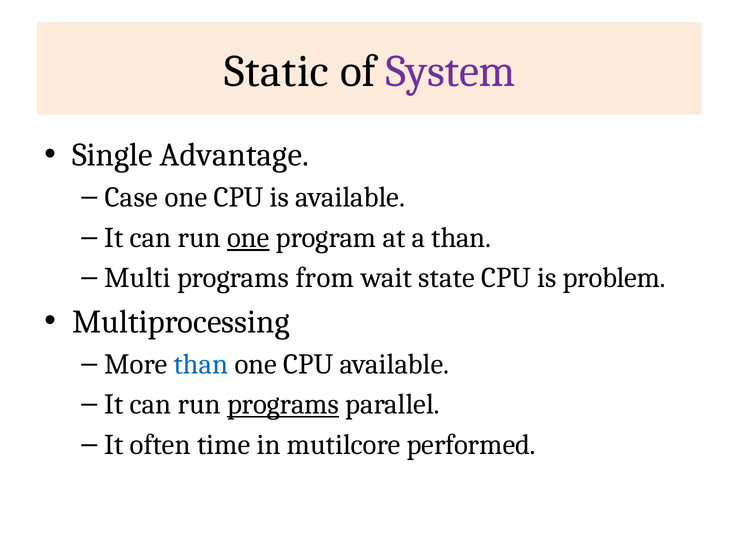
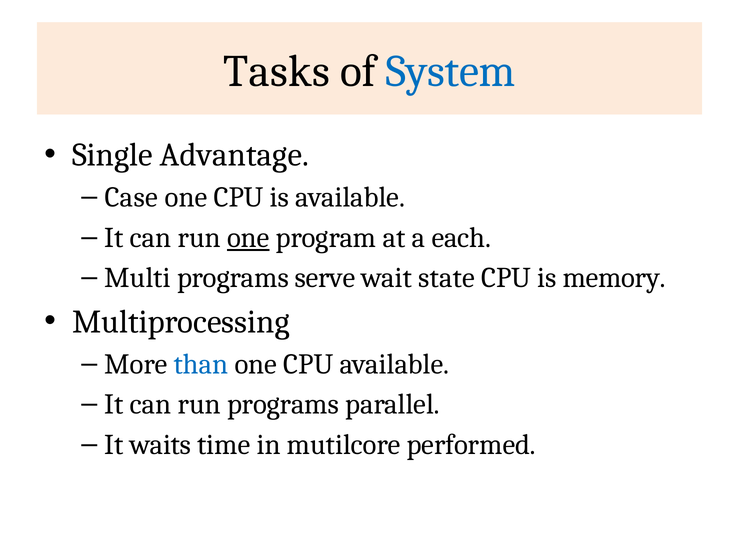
Static: Static -> Tasks
System colour: purple -> blue
a than: than -> each
from: from -> serve
problem: problem -> memory
programs at (283, 405) underline: present -> none
often: often -> waits
